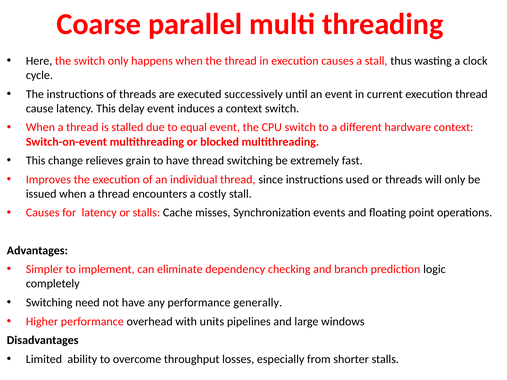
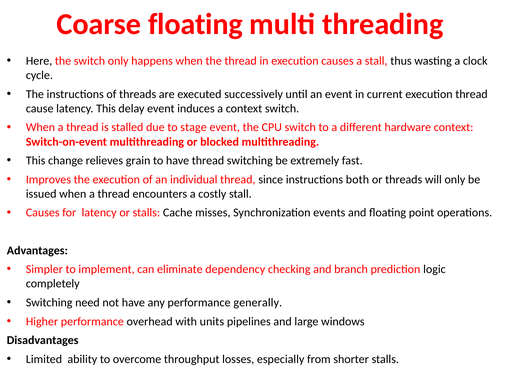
Coarse parallel: parallel -> floating
equal: equal -> stage
used: used -> both
